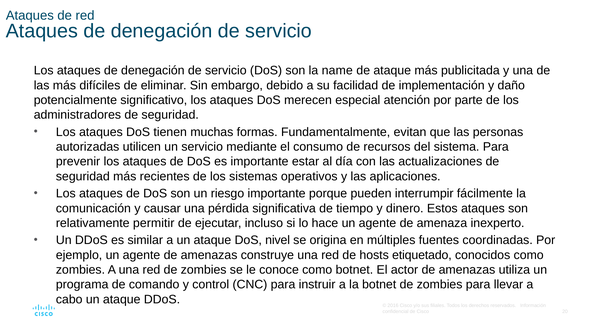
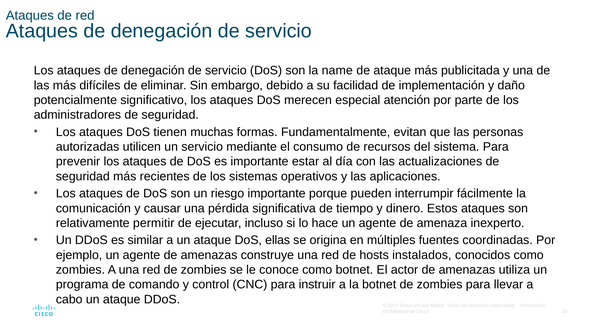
nivel: nivel -> ellas
etiquetado: etiquetado -> instalados
